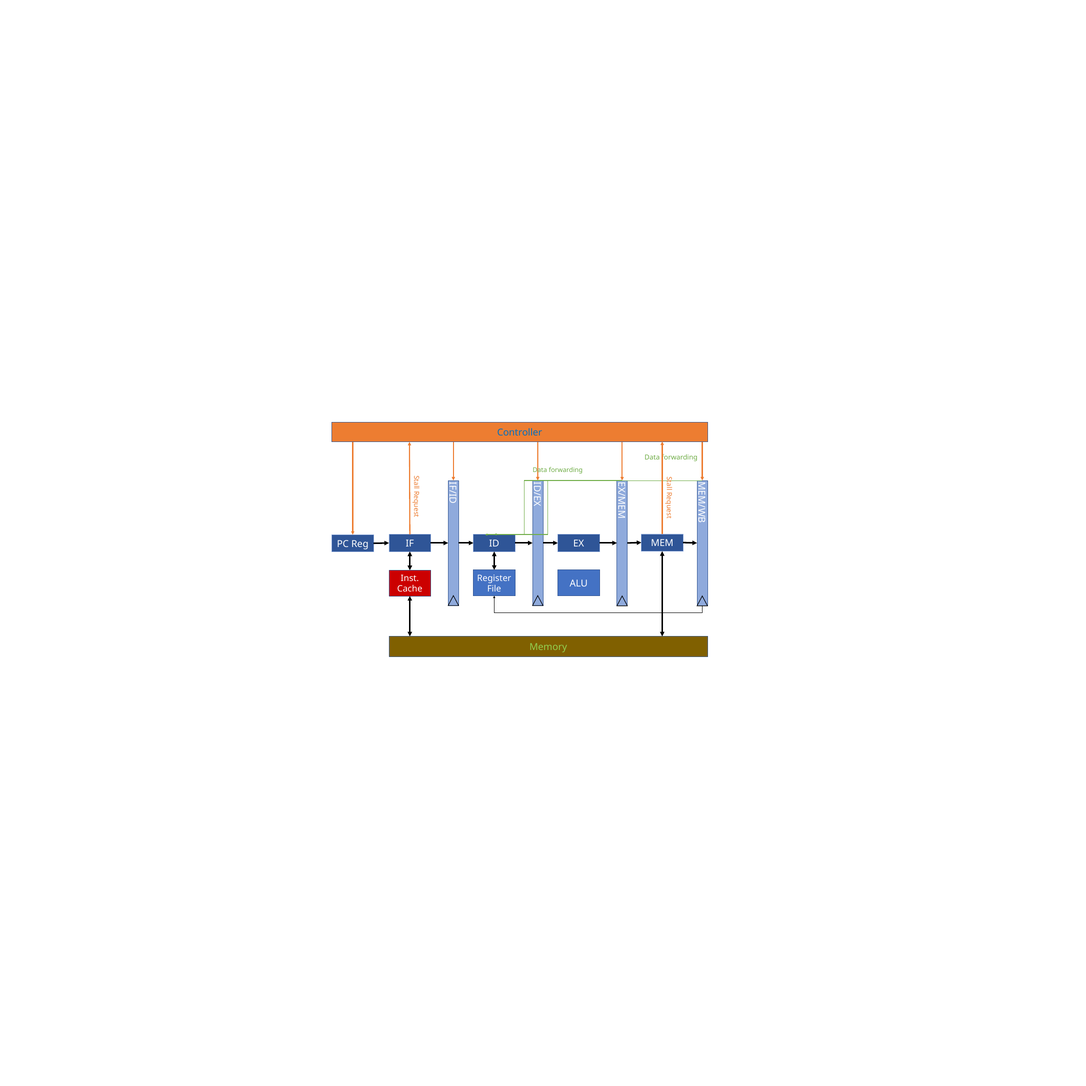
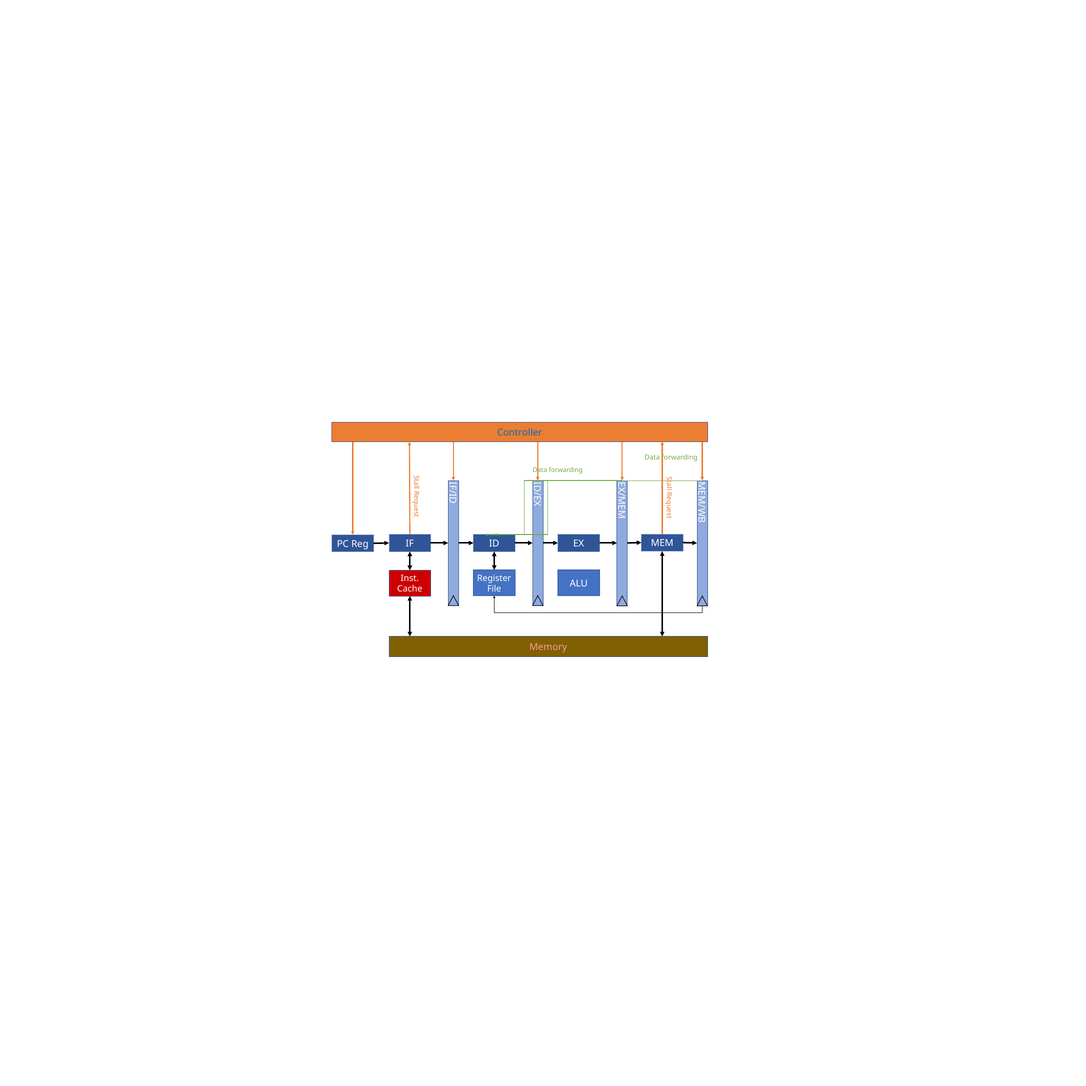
Memory colour: light green -> pink
